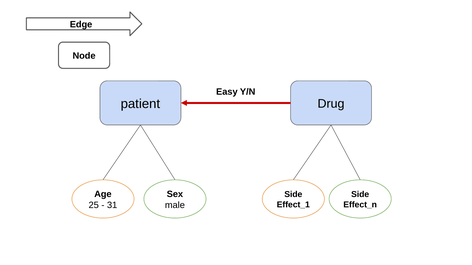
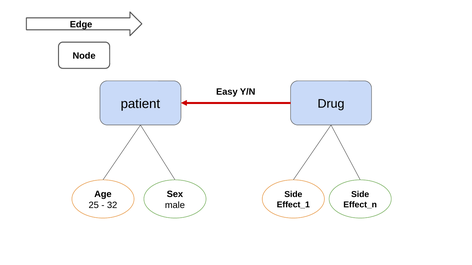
31: 31 -> 32
